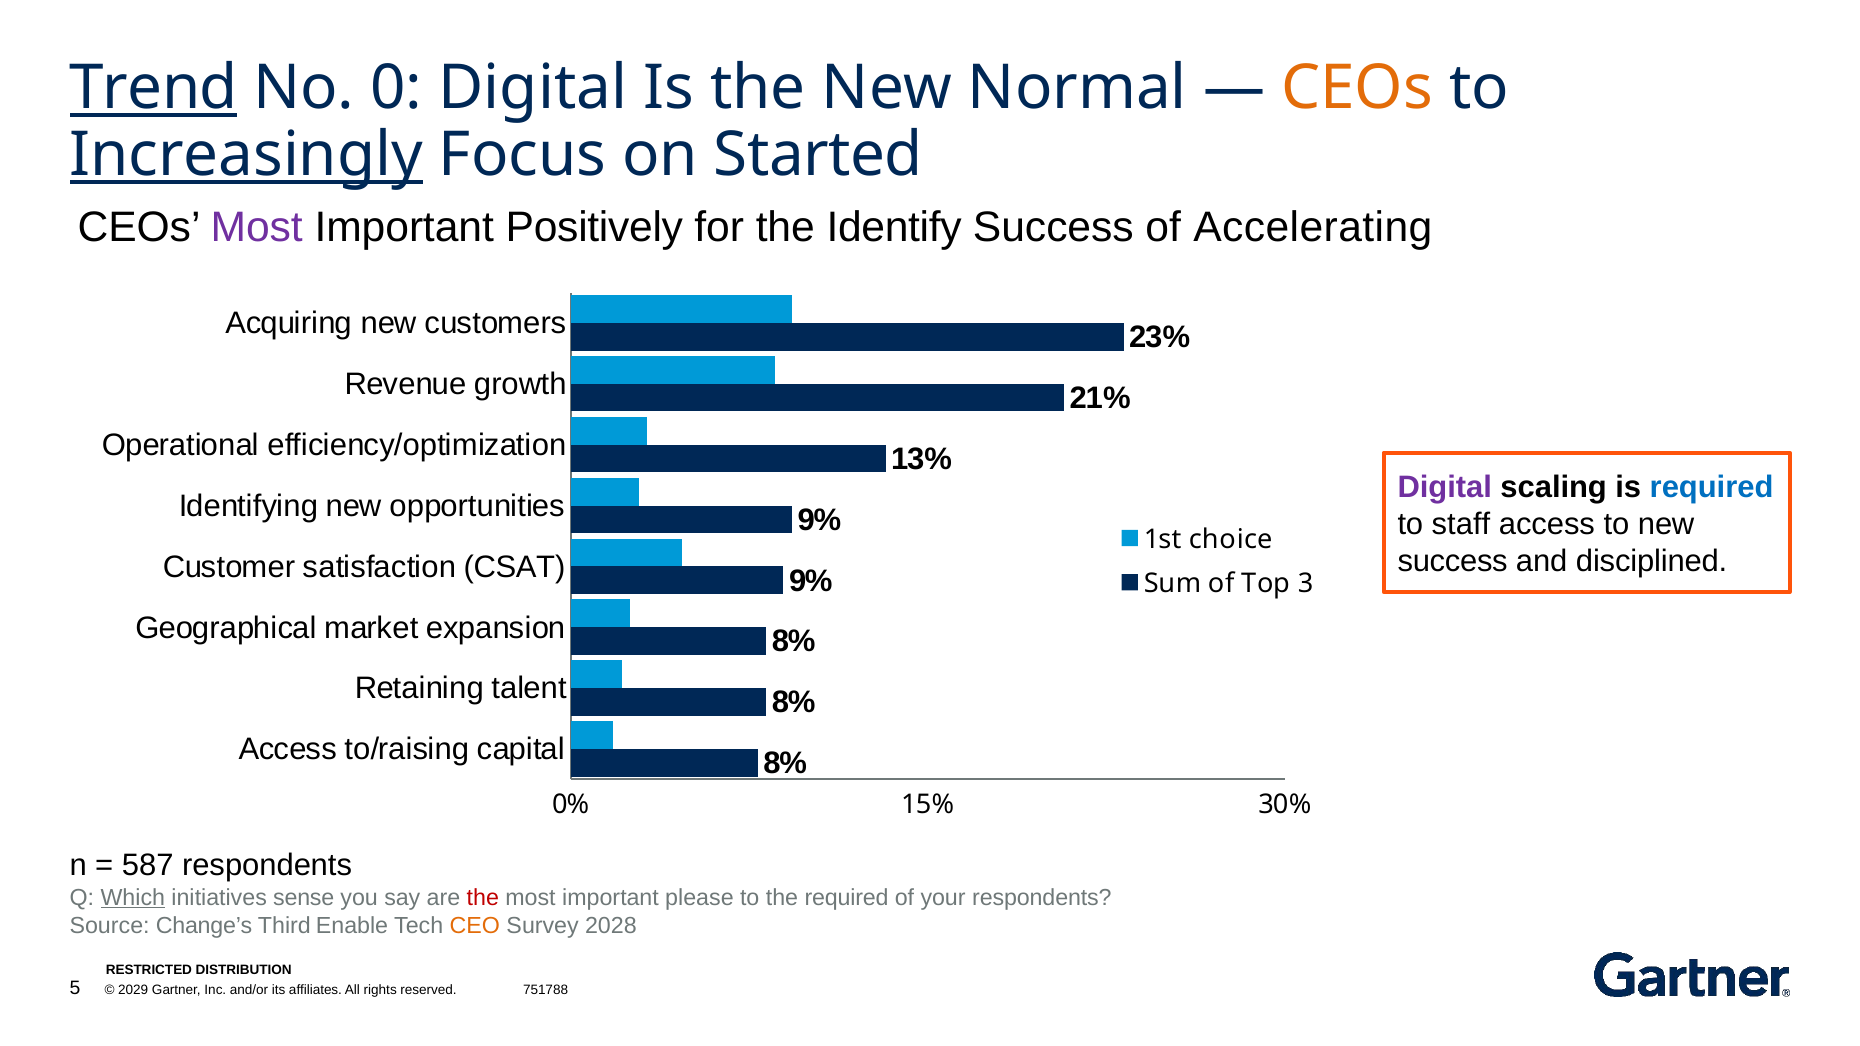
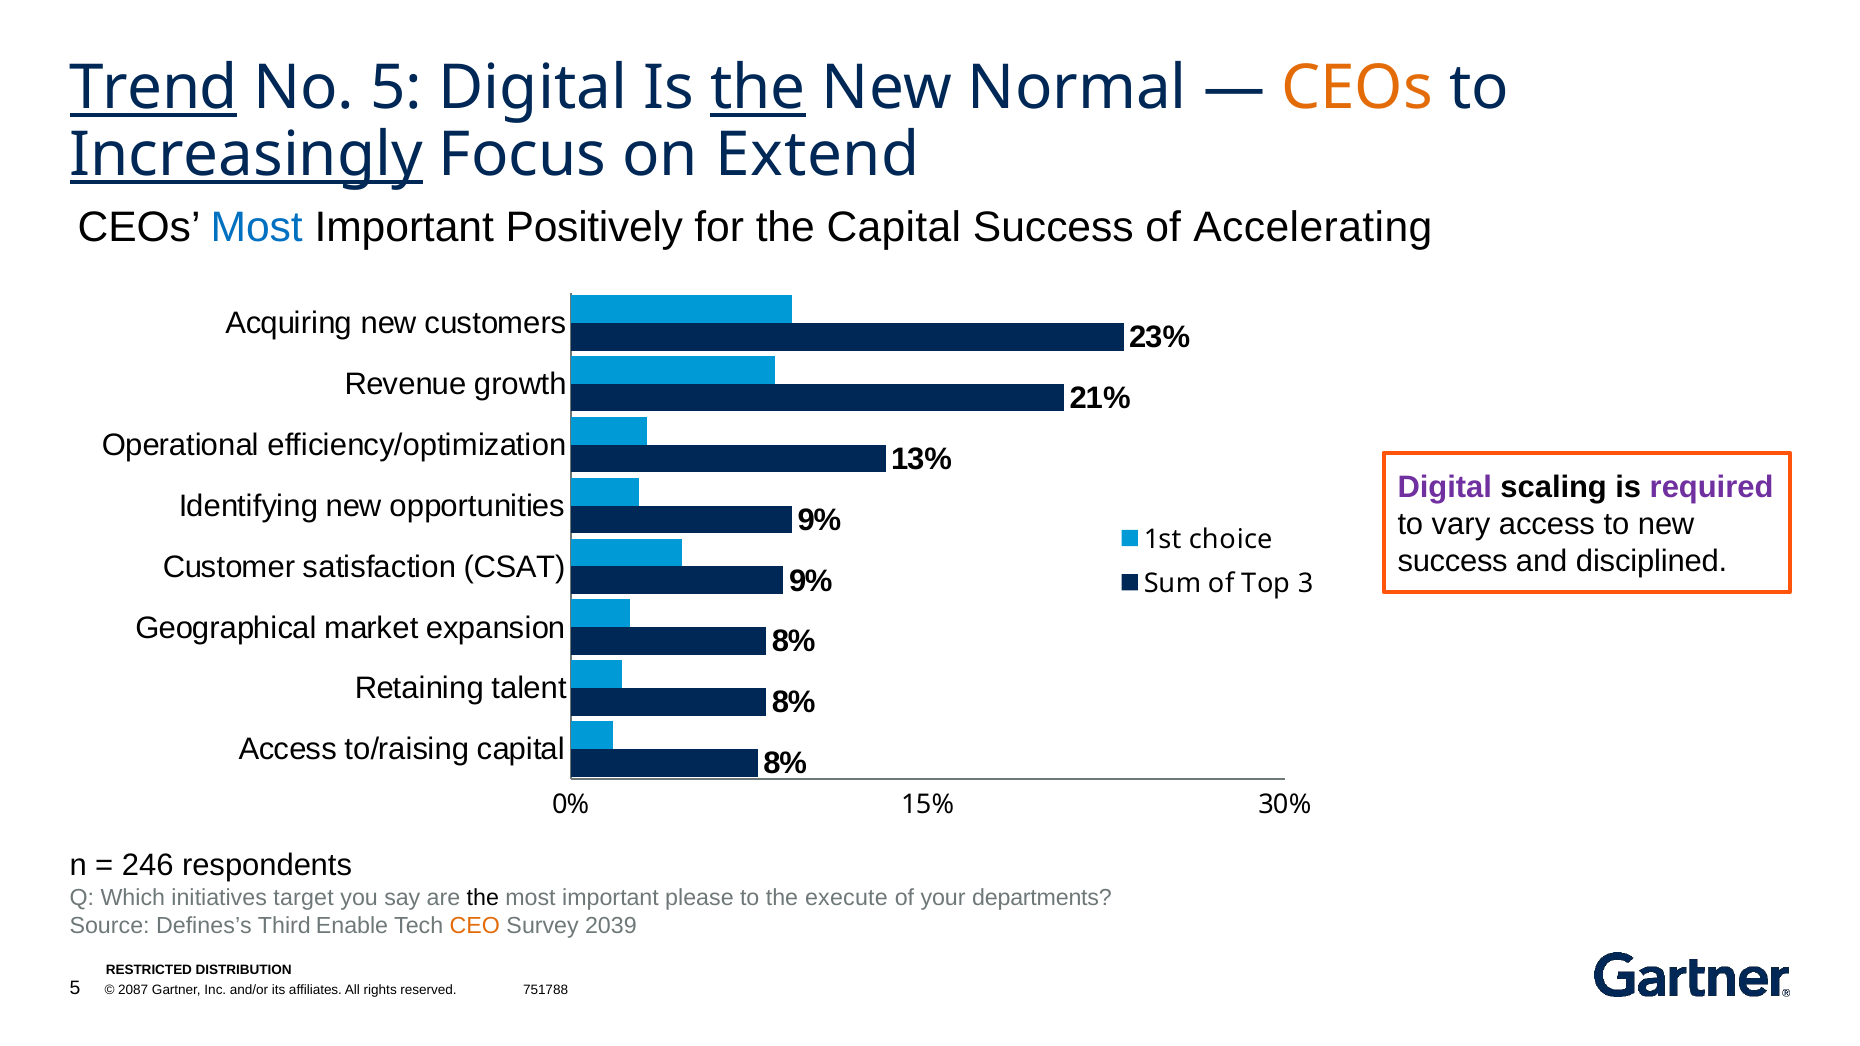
No 0: 0 -> 5
the at (758, 88) underline: none -> present
Started: Started -> Extend
Most at (257, 228) colour: purple -> blue
the Identify: Identify -> Capital
required at (1712, 487) colour: blue -> purple
staff: staff -> vary
587: 587 -> 246
Which underline: present -> none
sense: sense -> target
the at (483, 898) colour: red -> black
the required: required -> execute
your respondents: respondents -> departments
Change’s: Change’s -> Defines’s
2028: 2028 -> 2039
2029: 2029 -> 2087
